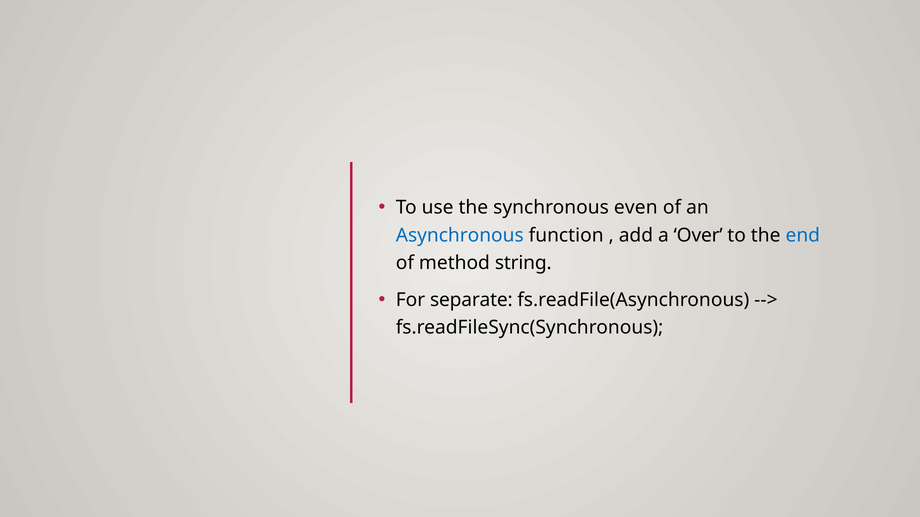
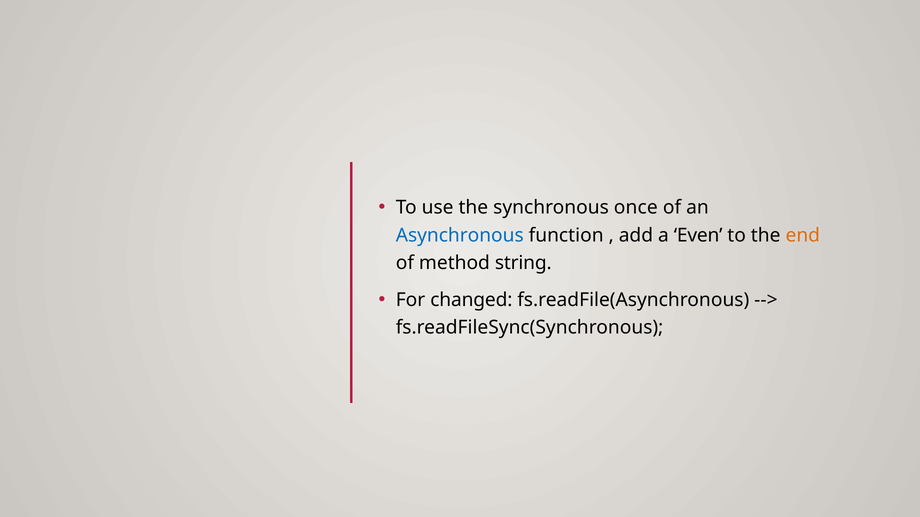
even: even -> once
Over: Over -> Even
end colour: blue -> orange
separate: separate -> changed
